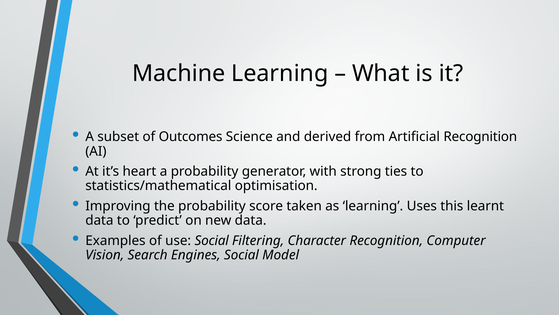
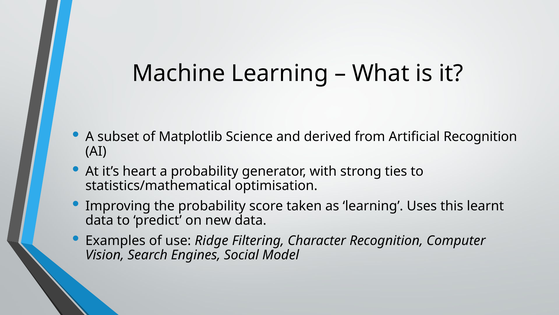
Outcomes: Outcomes -> Matplotlib
use Social: Social -> Ridge
